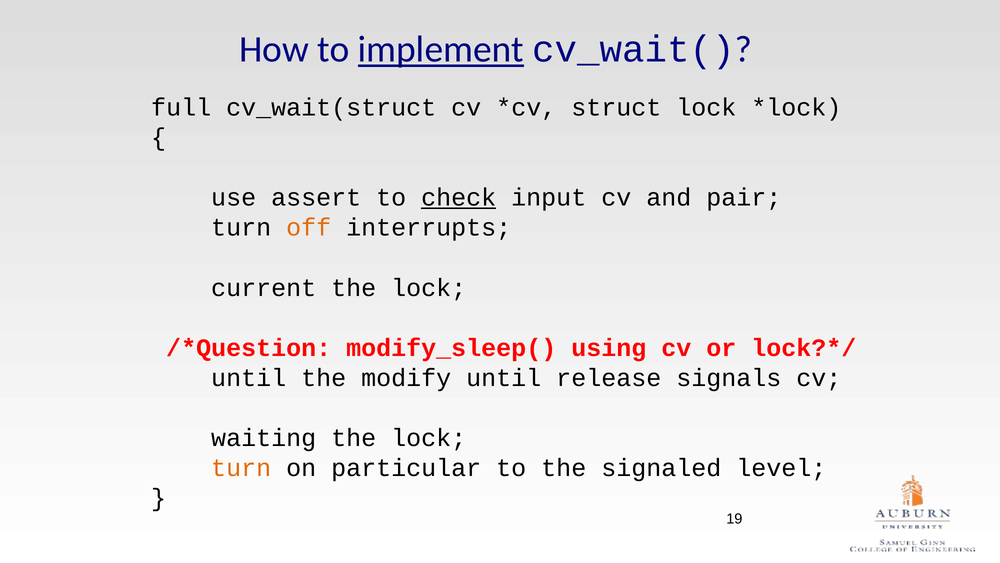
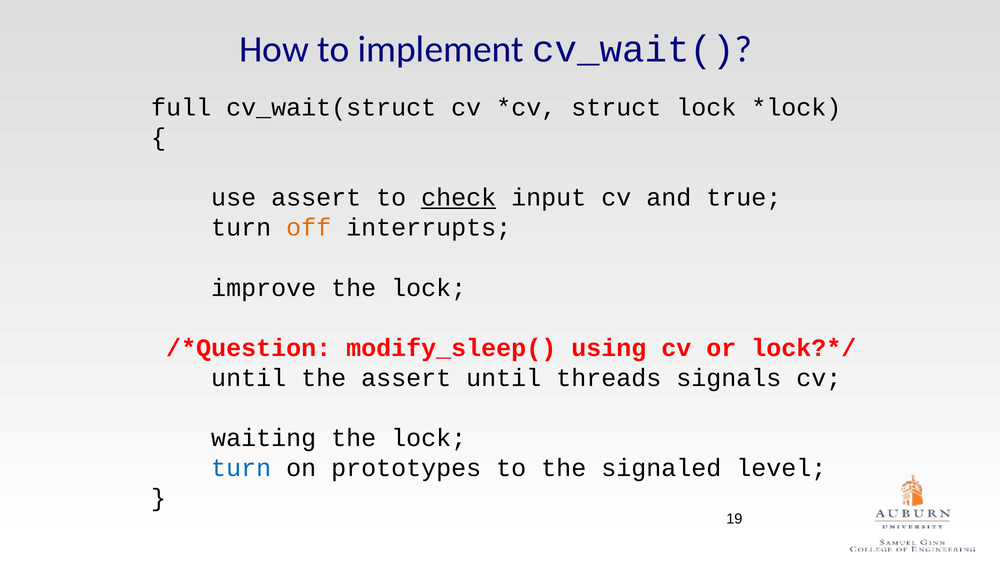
implement underline: present -> none
pair: pair -> true
current: current -> improve
the modify: modify -> assert
release: release -> threads
turn at (241, 467) colour: orange -> blue
particular: particular -> prototypes
